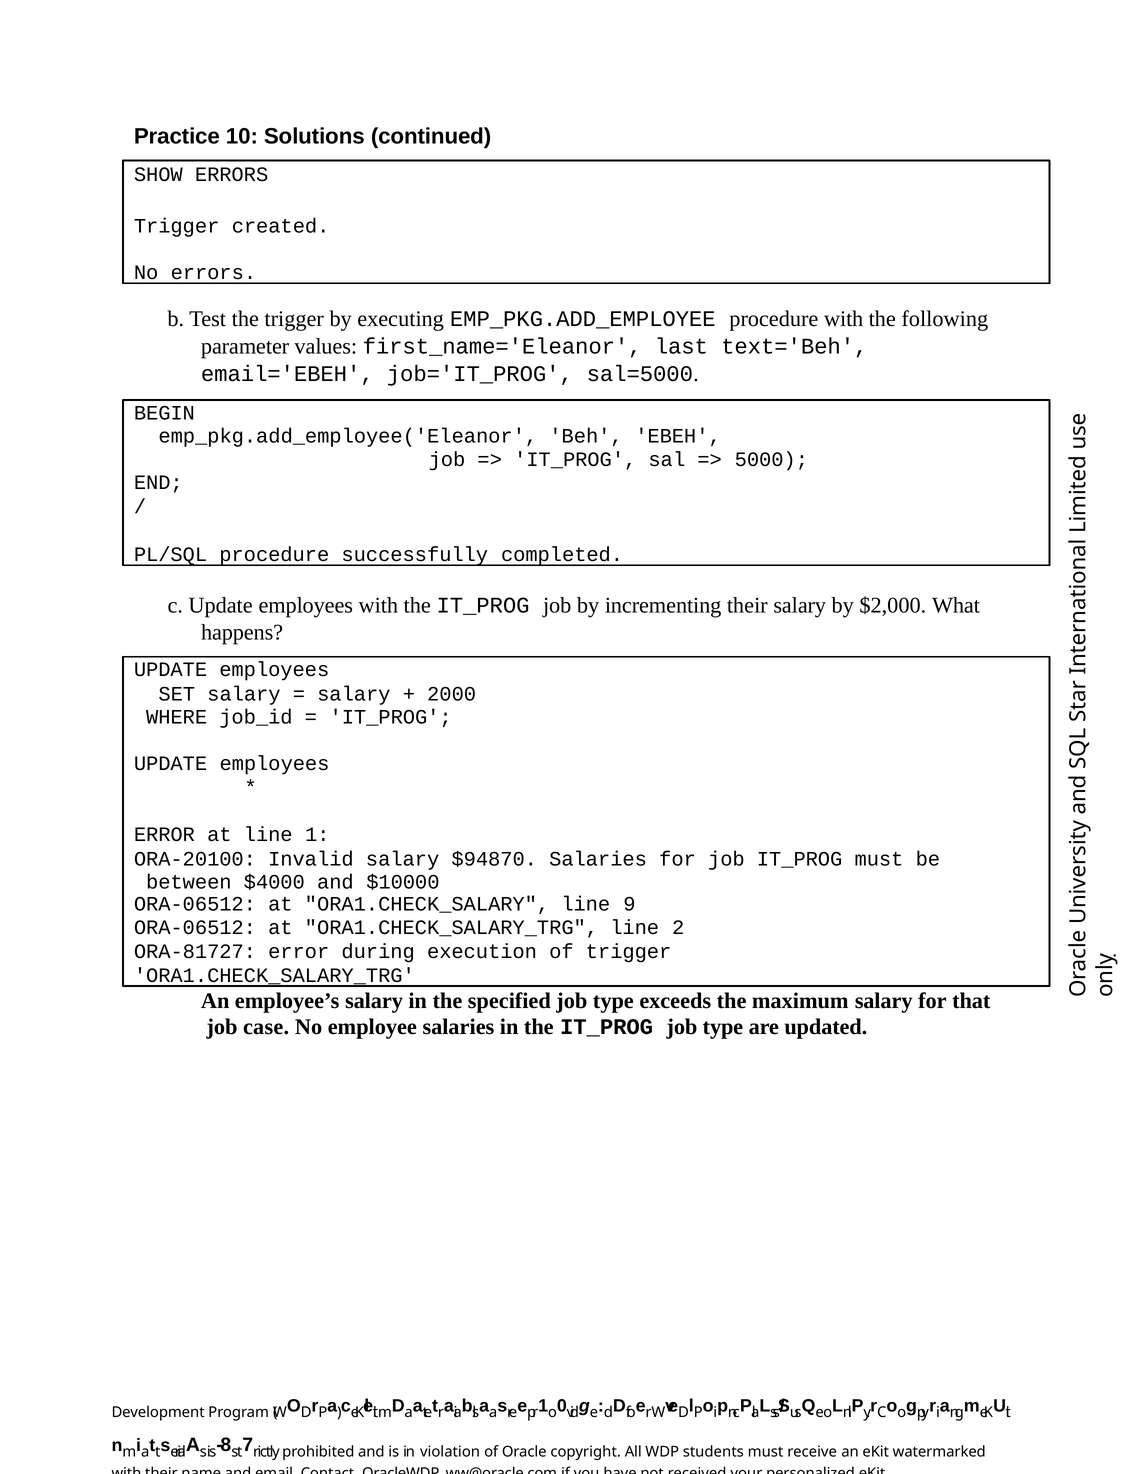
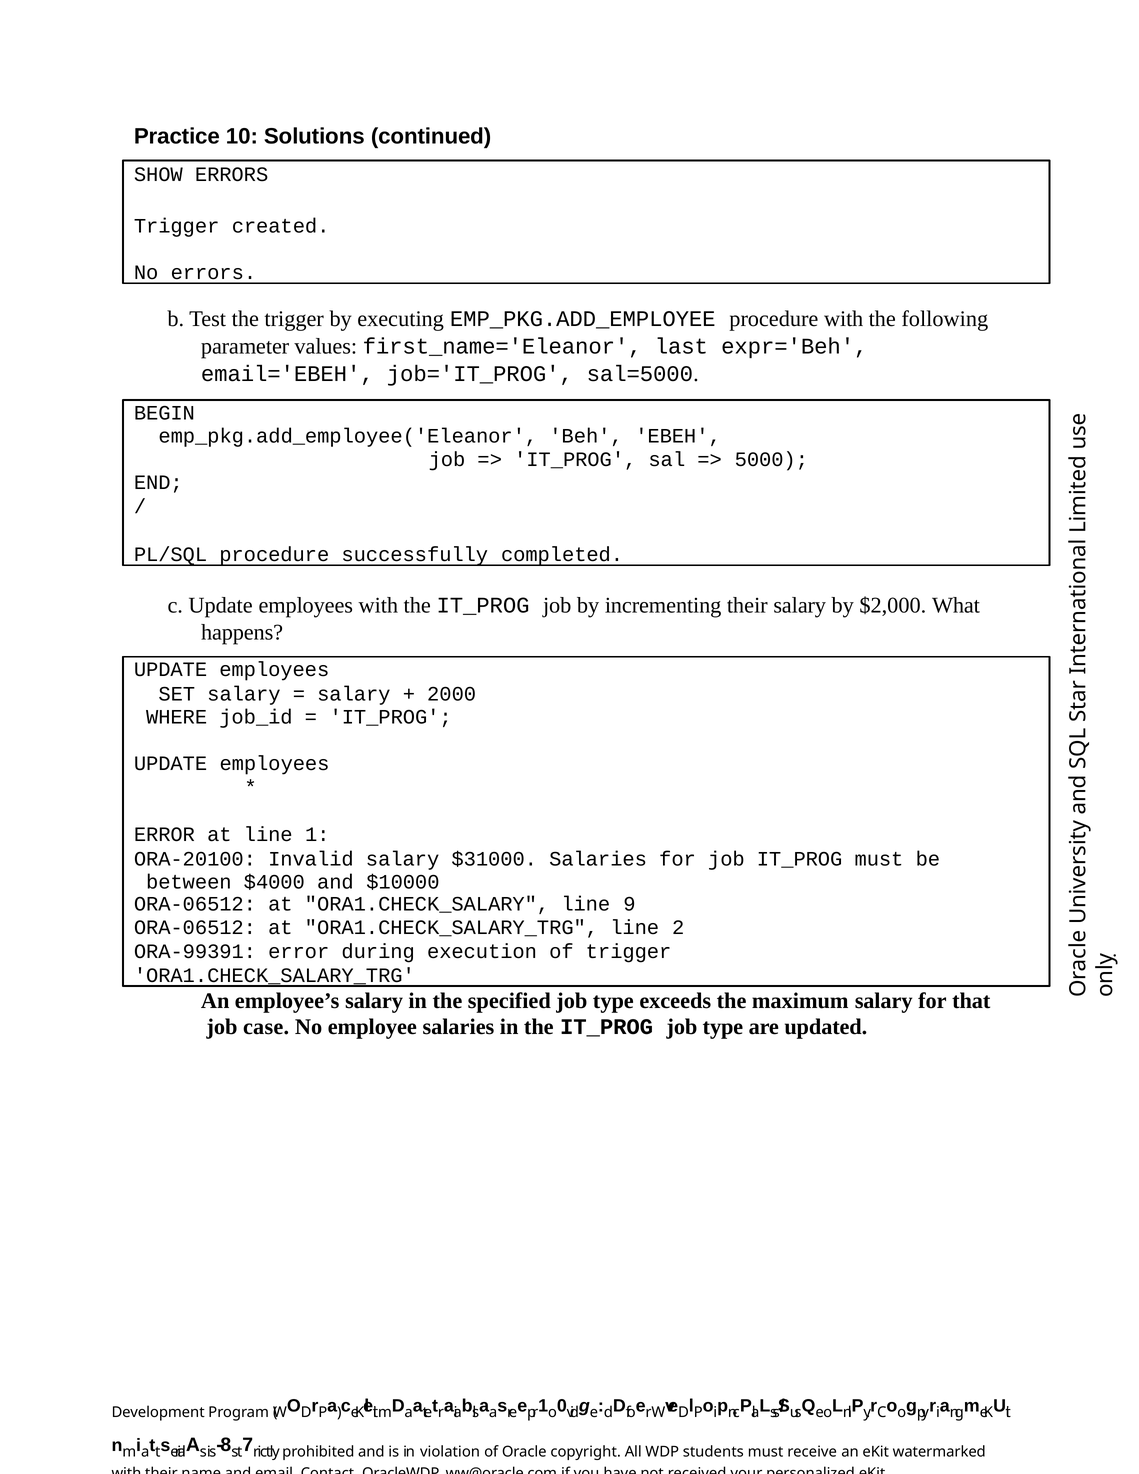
text='Beh: text='Beh -> expr='Beh
$94870: $94870 -> $31000
ORA-81727: ORA-81727 -> ORA-99391
